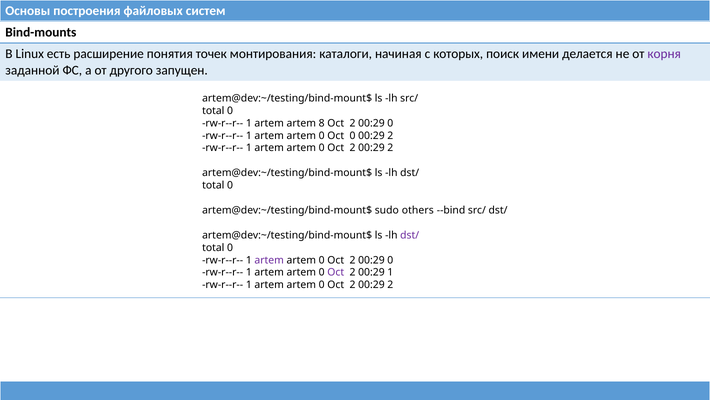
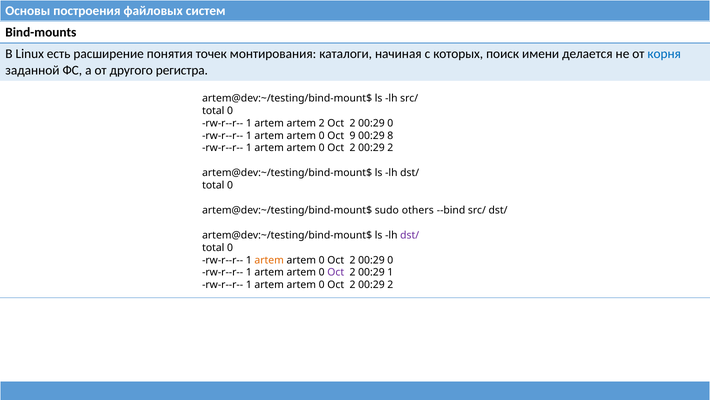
корня colour: purple -> blue
запущен: запущен -> регистра
artem 8: 8 -> 2
Oct 0: 0 -> 9
2 at (390, 135): 2 -> 8
artem at (269, 260) colour: purple -> orange
